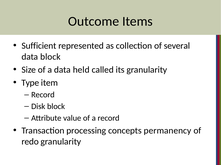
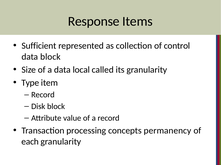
Outcome: Outcome -> Response
several: several -> control
held: held -> local
redo: redo -> each
